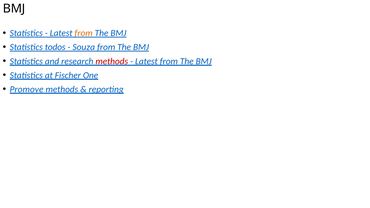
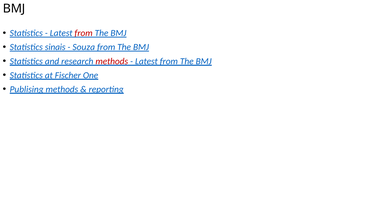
from at (84, 33) colour: orange -> red
todos: todos -> sinais
Promove: Promove -> Publising
